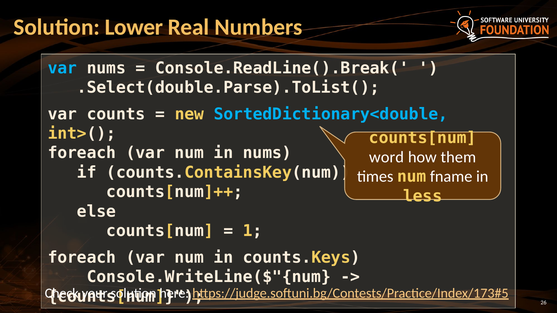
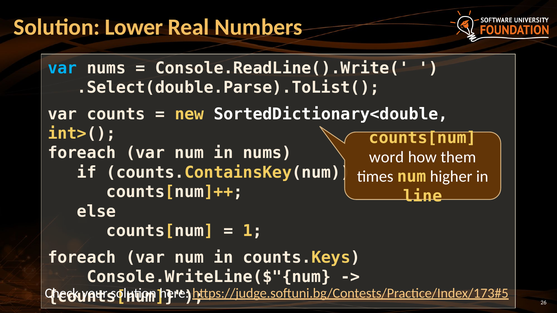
Console.ReadLine().Break(: Console.ReadLine().Break( -> Console.ReadLine().Write(
SortedDictionary<double colour: light blue -> white
fname: fname -> higher
less: less -> line
